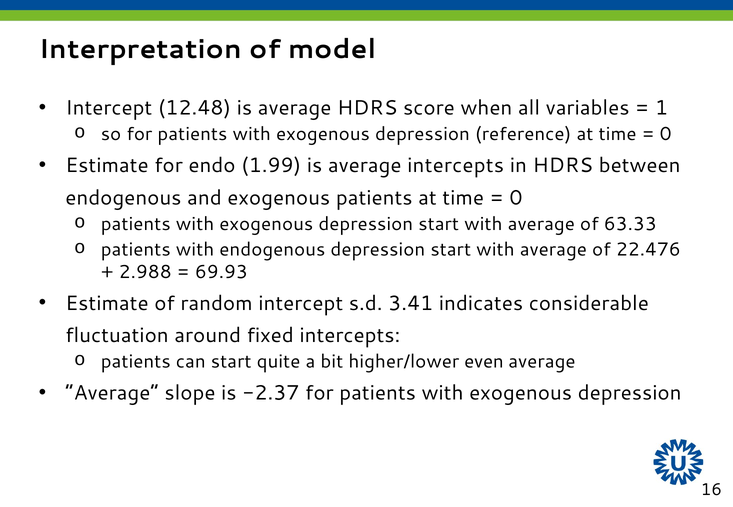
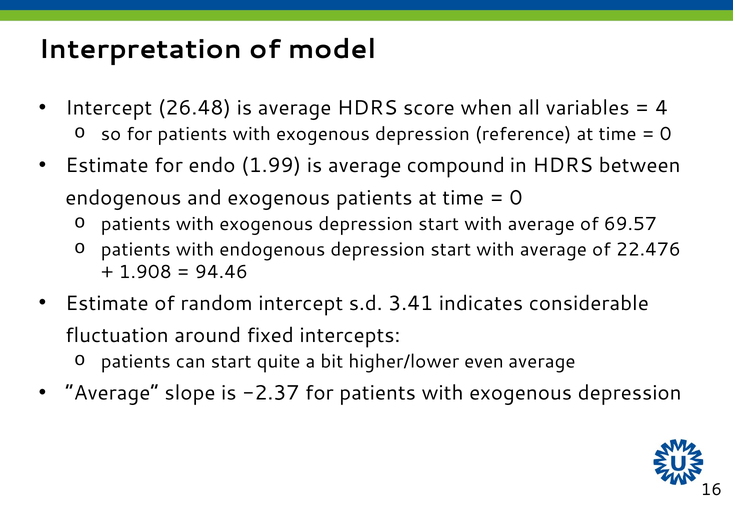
12.48: 12.48 -> 26.48
1: 1 -> 4
average intercepts: intercepts -> compound
63.33: 63.33 -> 69.57
2.988: 2.988 -> 1.908
69.93: 69.93 -> 94.46
